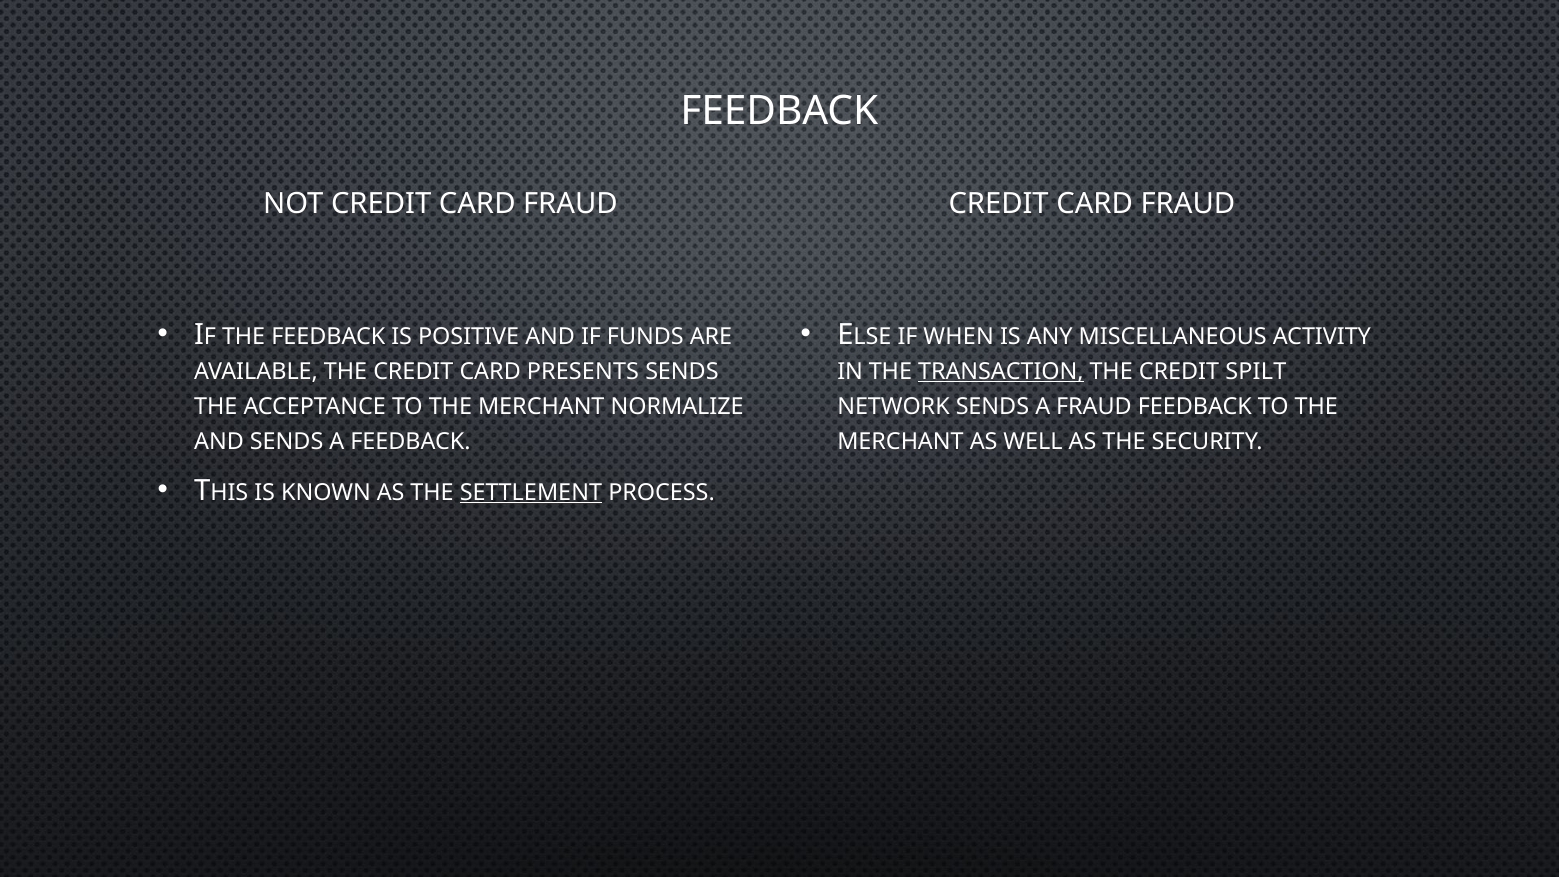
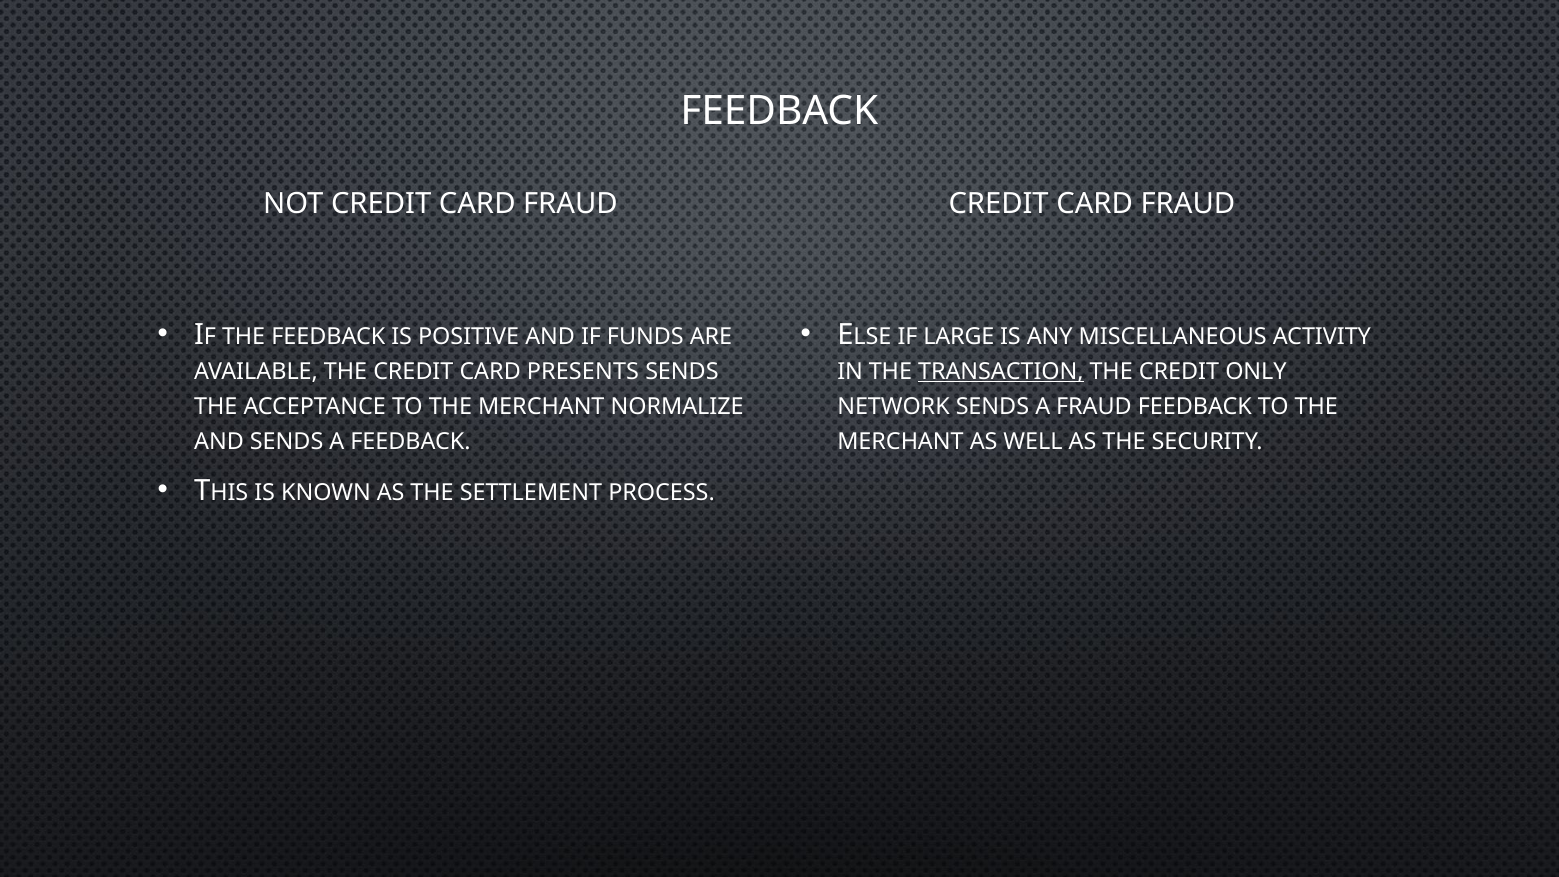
WHEN: WHEN -> LARGE
SPILT: SPILT -> ONLY
SETTLEMENT underline: present -> none
